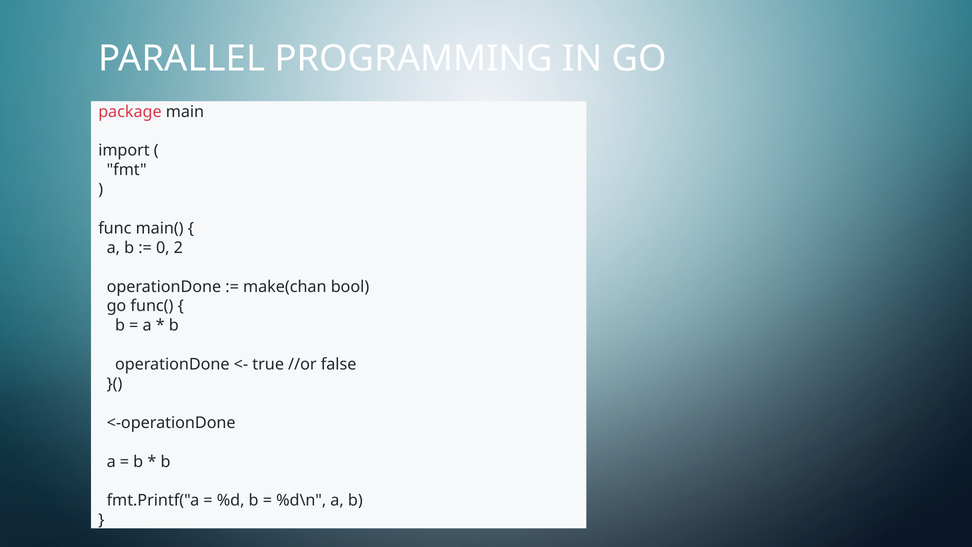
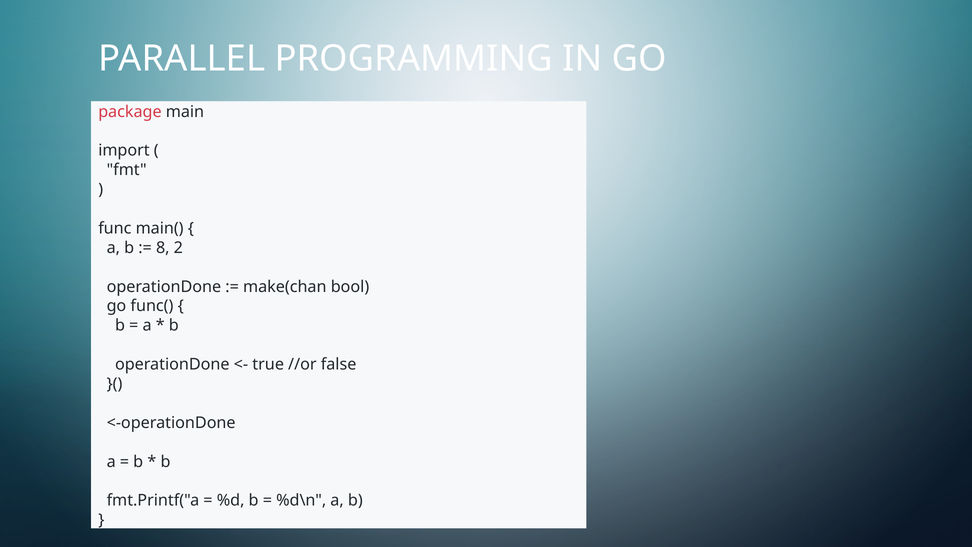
0: 0 -> 8
